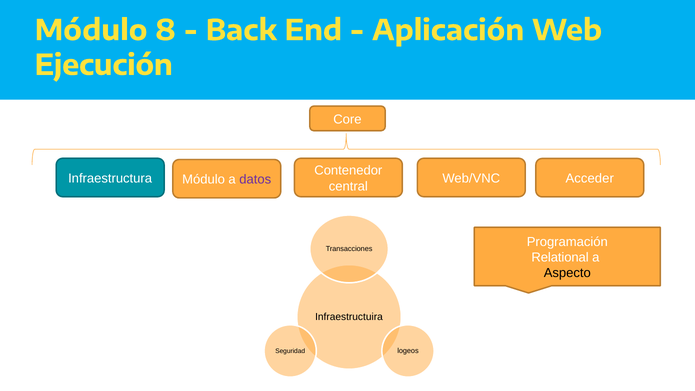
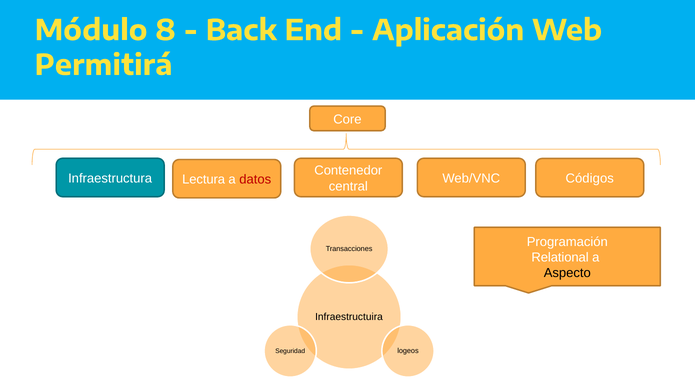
Ejecución: Ejecución -> Permitirá
Infraestructura Módulo: Módulo -> Lectura
datos colour: purple -> red
Acceder: Acceder -> Códigos
